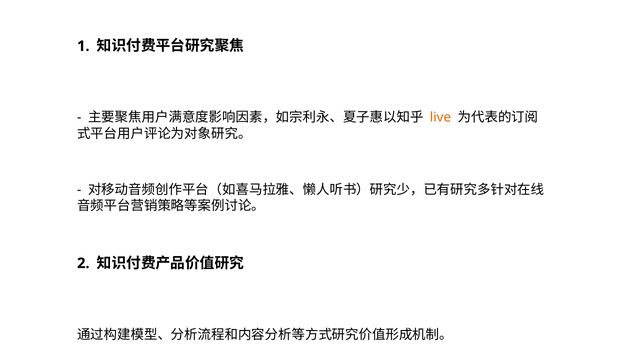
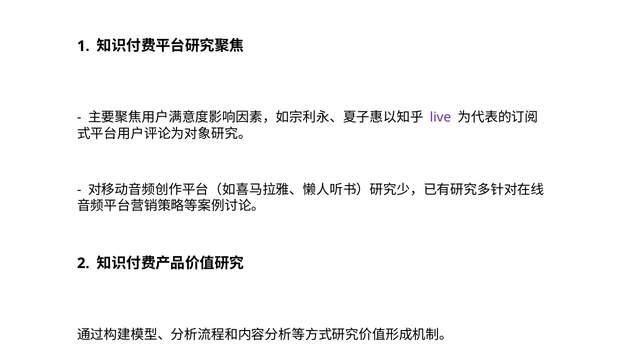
live colour: orange -> purple
